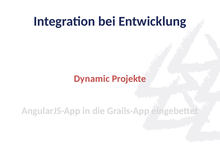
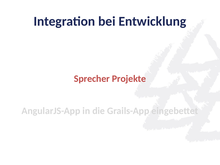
Dynamic: Dynamic -> Sprecher
